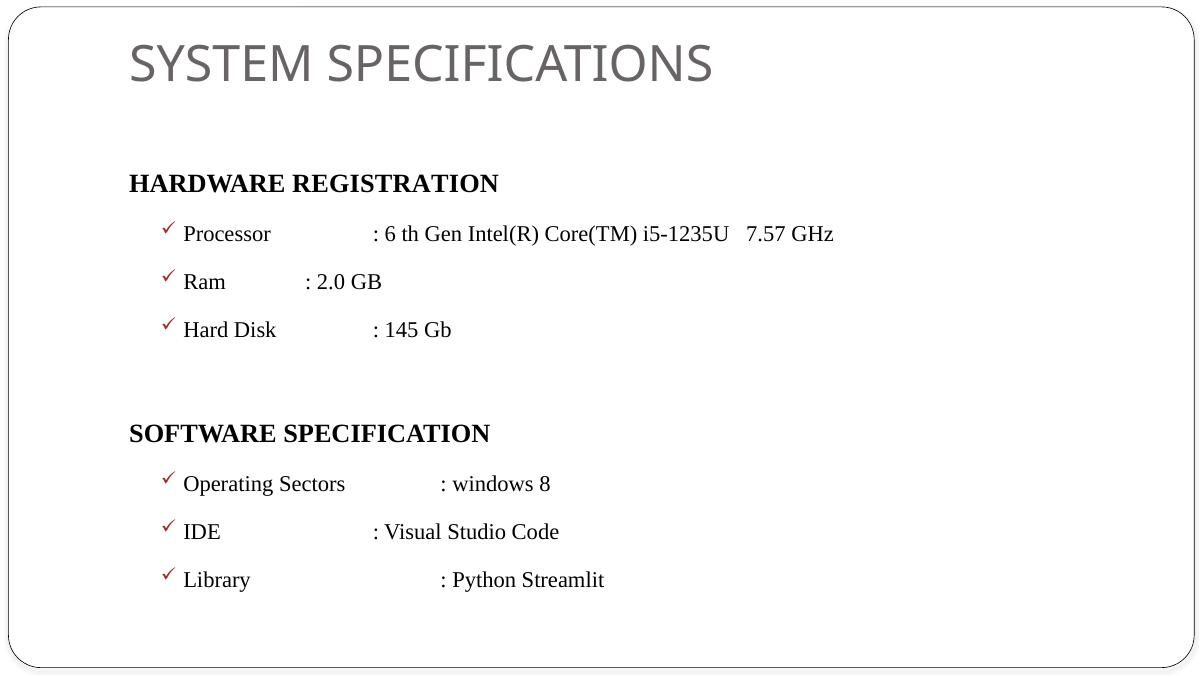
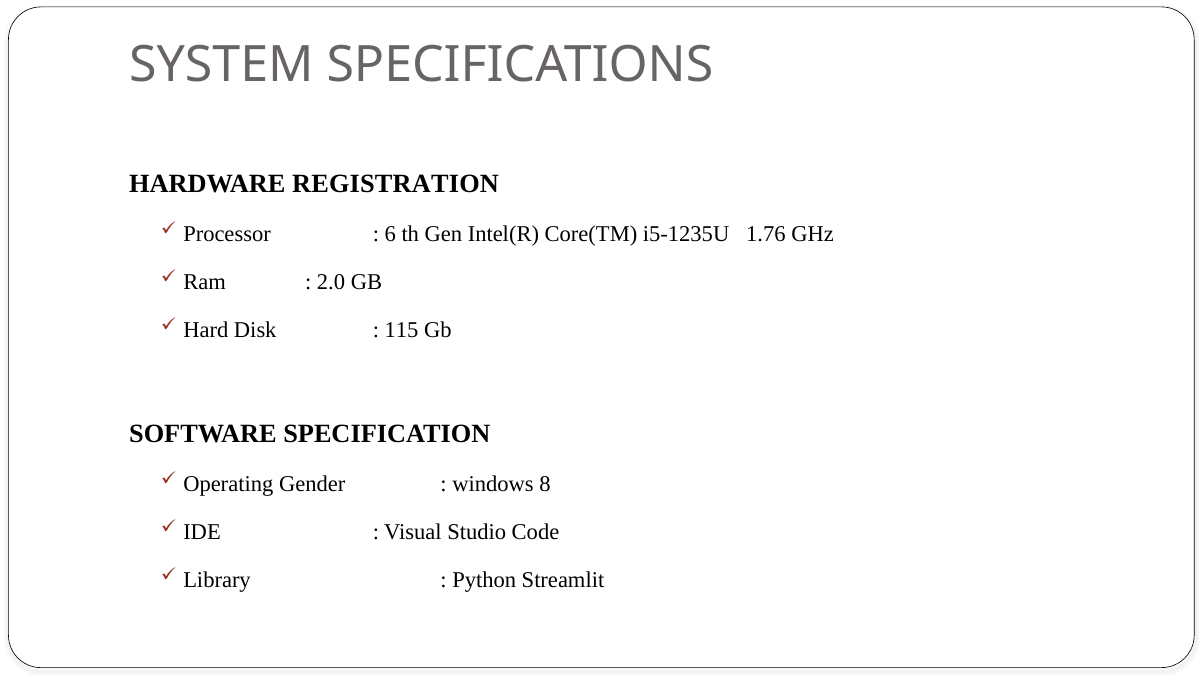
7.57: 7.57 -> 1.76
145: 145 -> 115
Sectors: Sectors -> Gender
